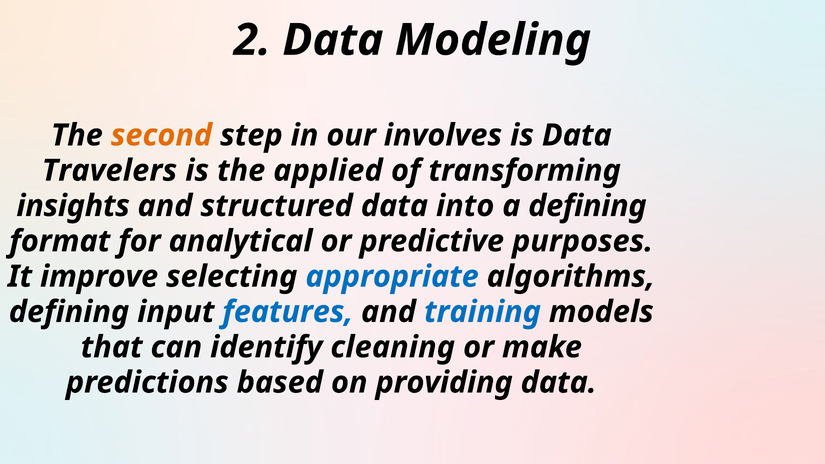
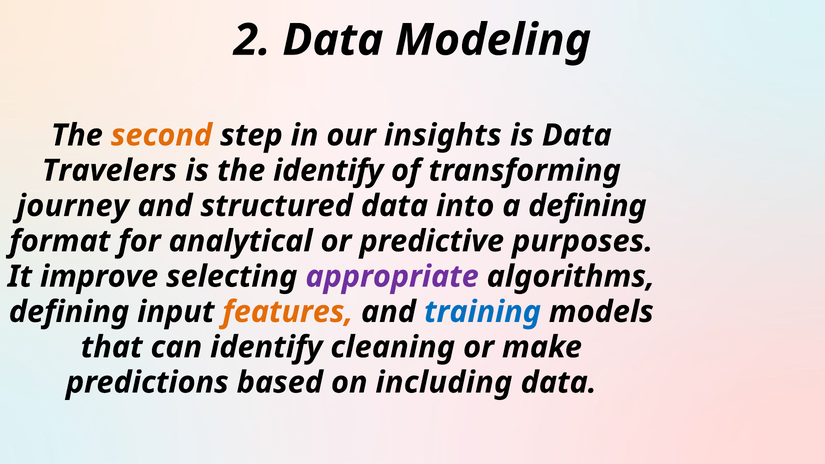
involves: involves -> insights
the applied: applied -> identify
insights: insights -> journey
appropriate colour: blue -> purple
features colour: blue -> orange
providing: providing -> including
